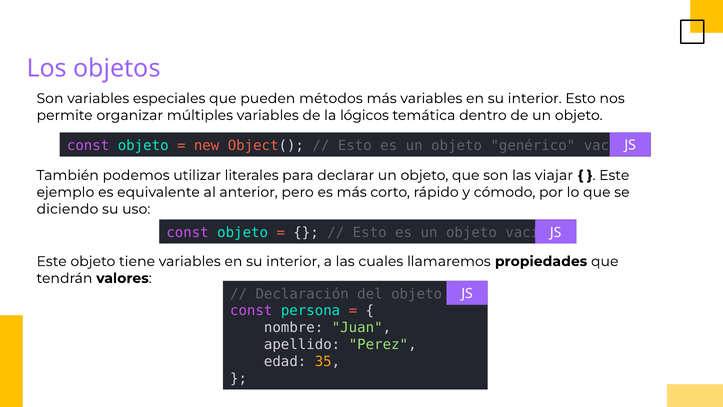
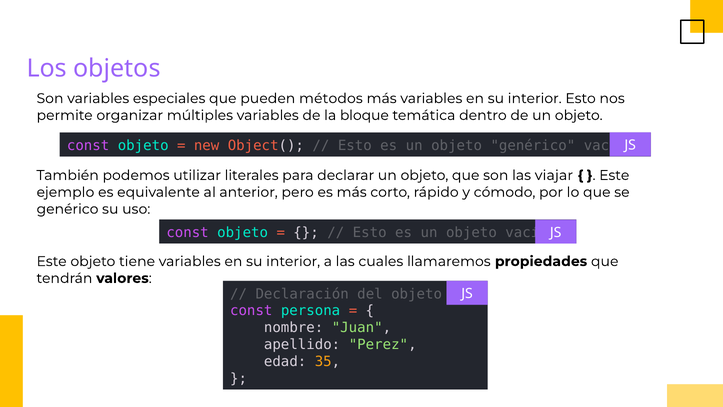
lógicos: lógicos -> bloque
diciendo at (67, 209): diciendo -> genérico
